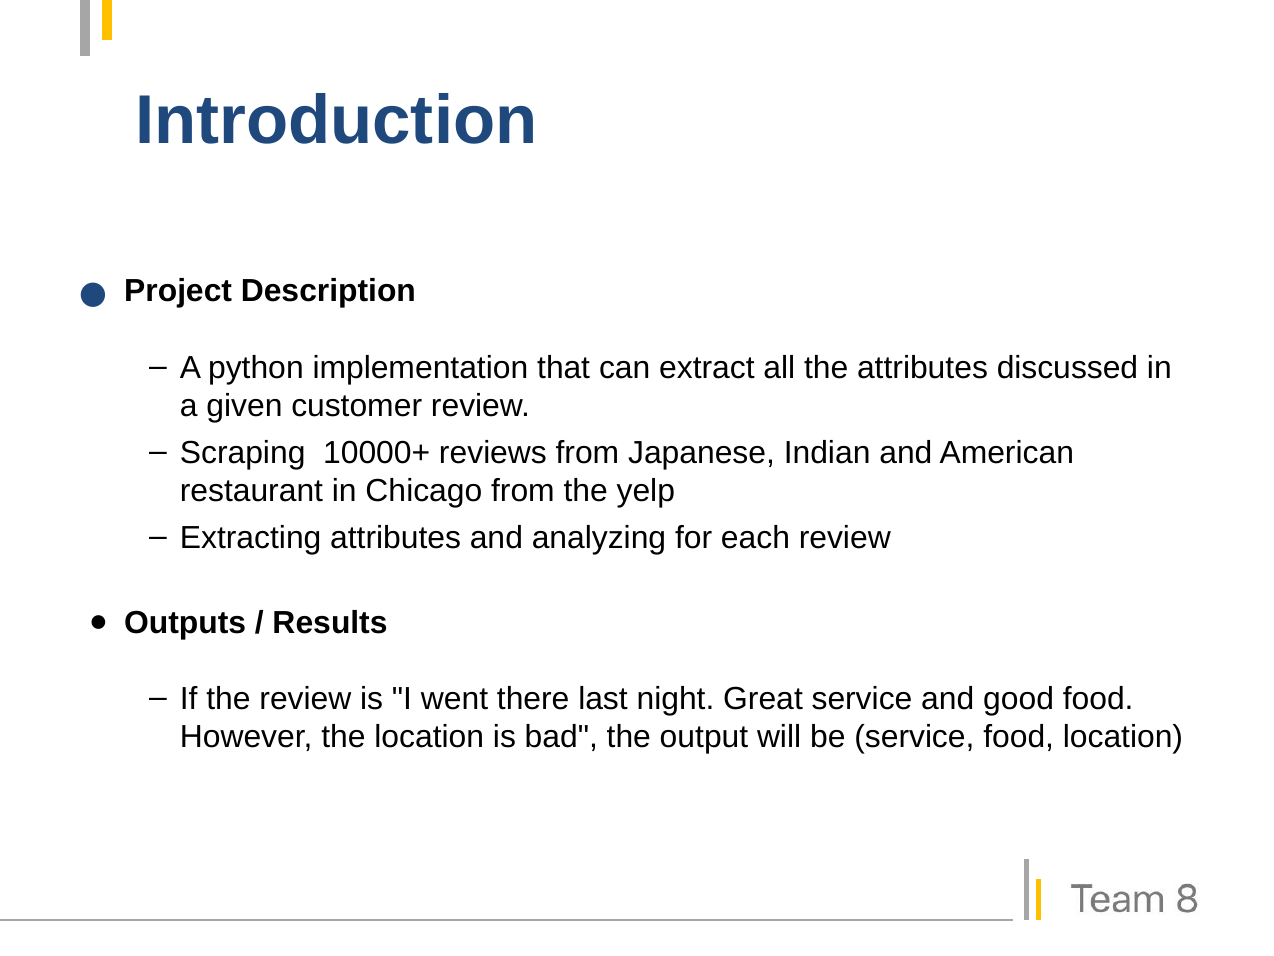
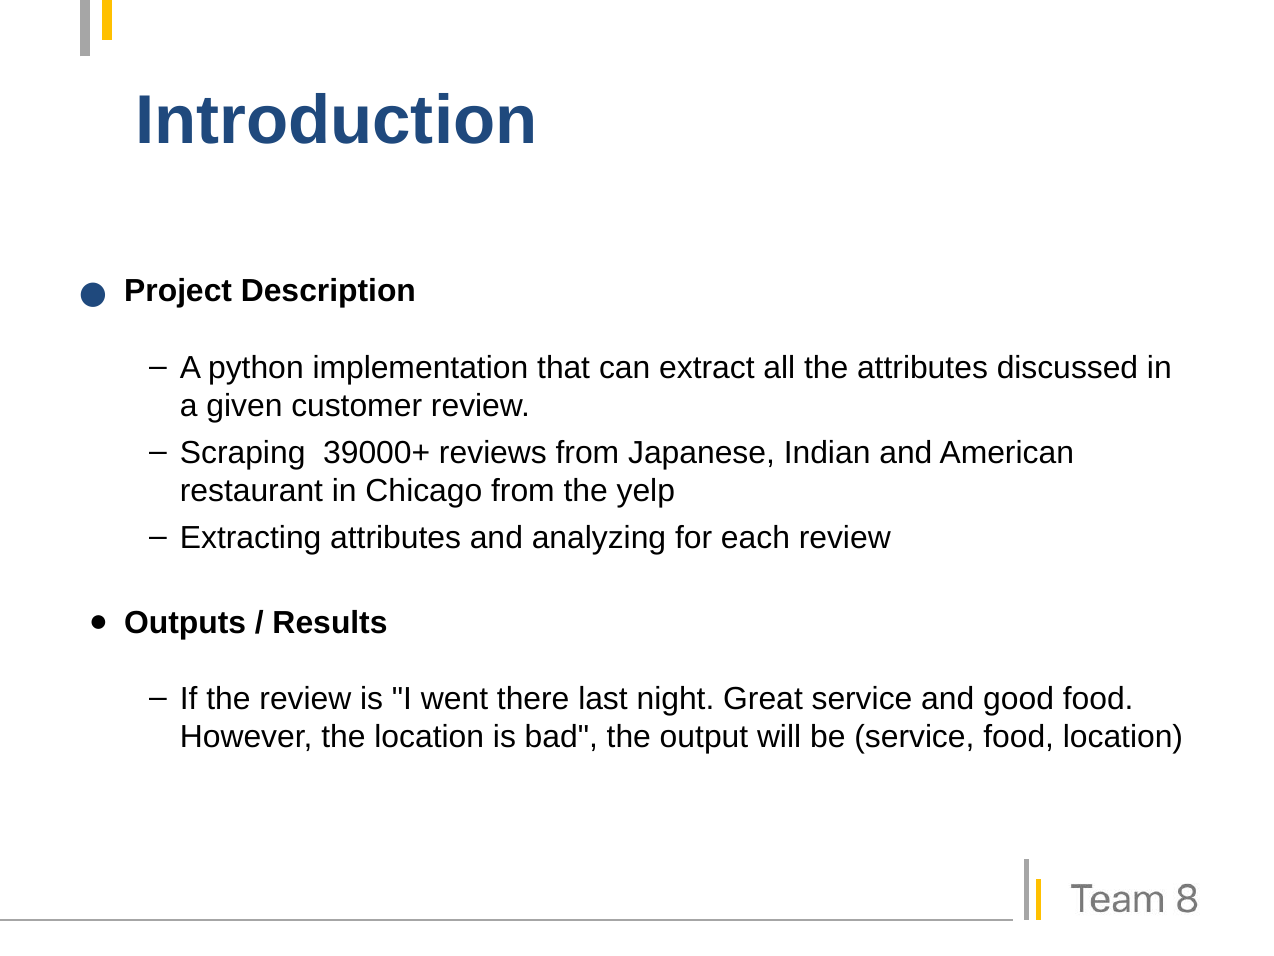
10000+: 10000+ -> 39000+
